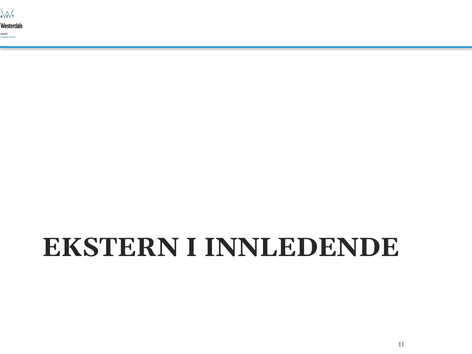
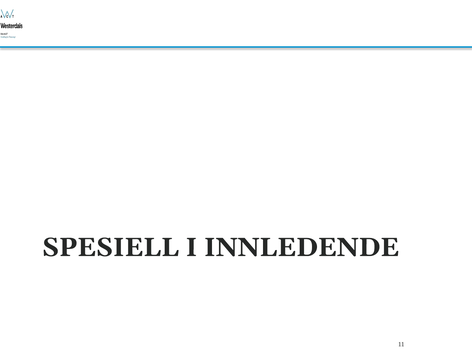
EKSTERN: EKSTERN -> SPESIELL
